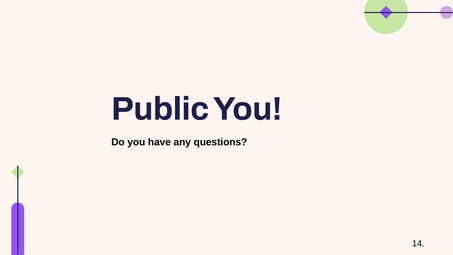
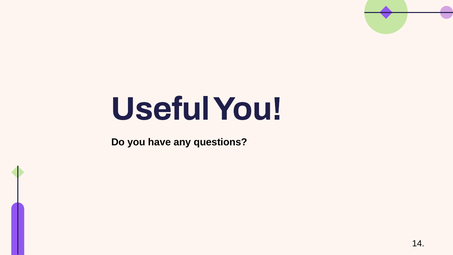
Public: Public -> Useful
